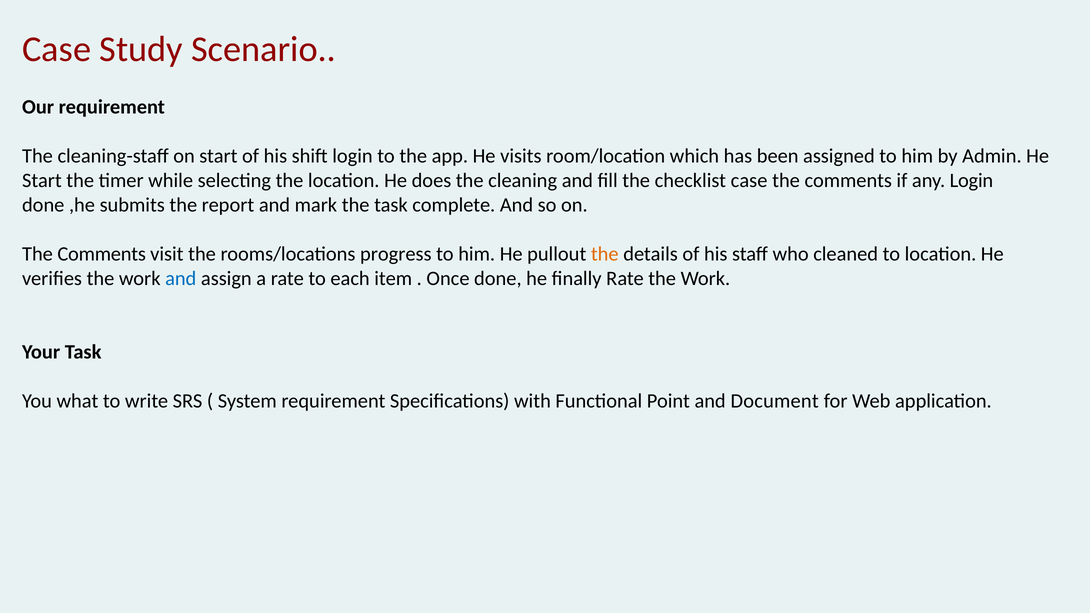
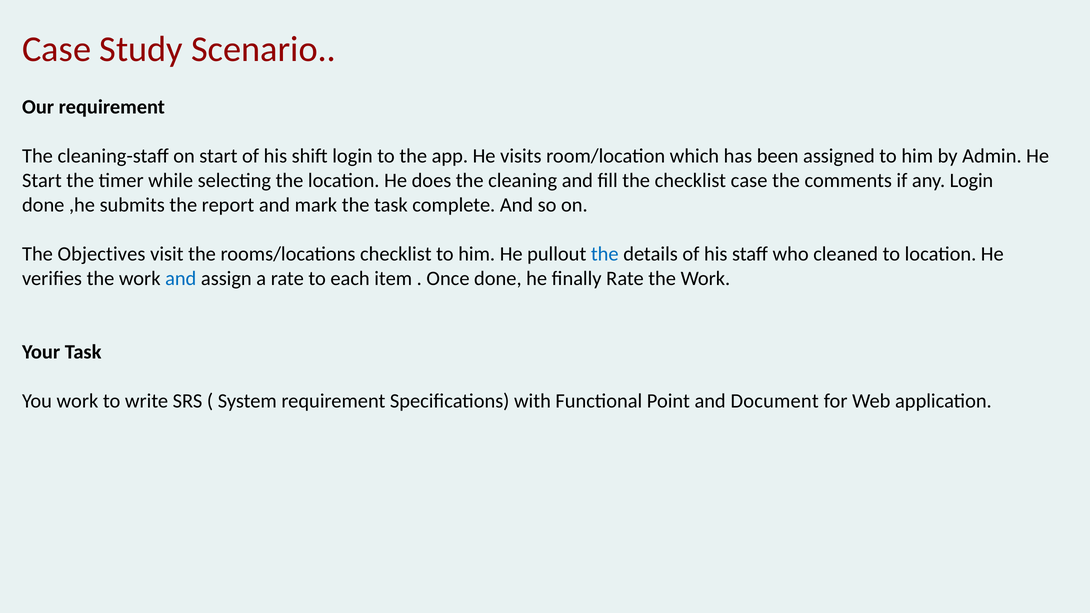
Comments at (102, 254): Comments -> Objectives
rooms/locations progress: progress -> checklist
the at (605, 254) colour: orange -> blue
You what: what -> work
